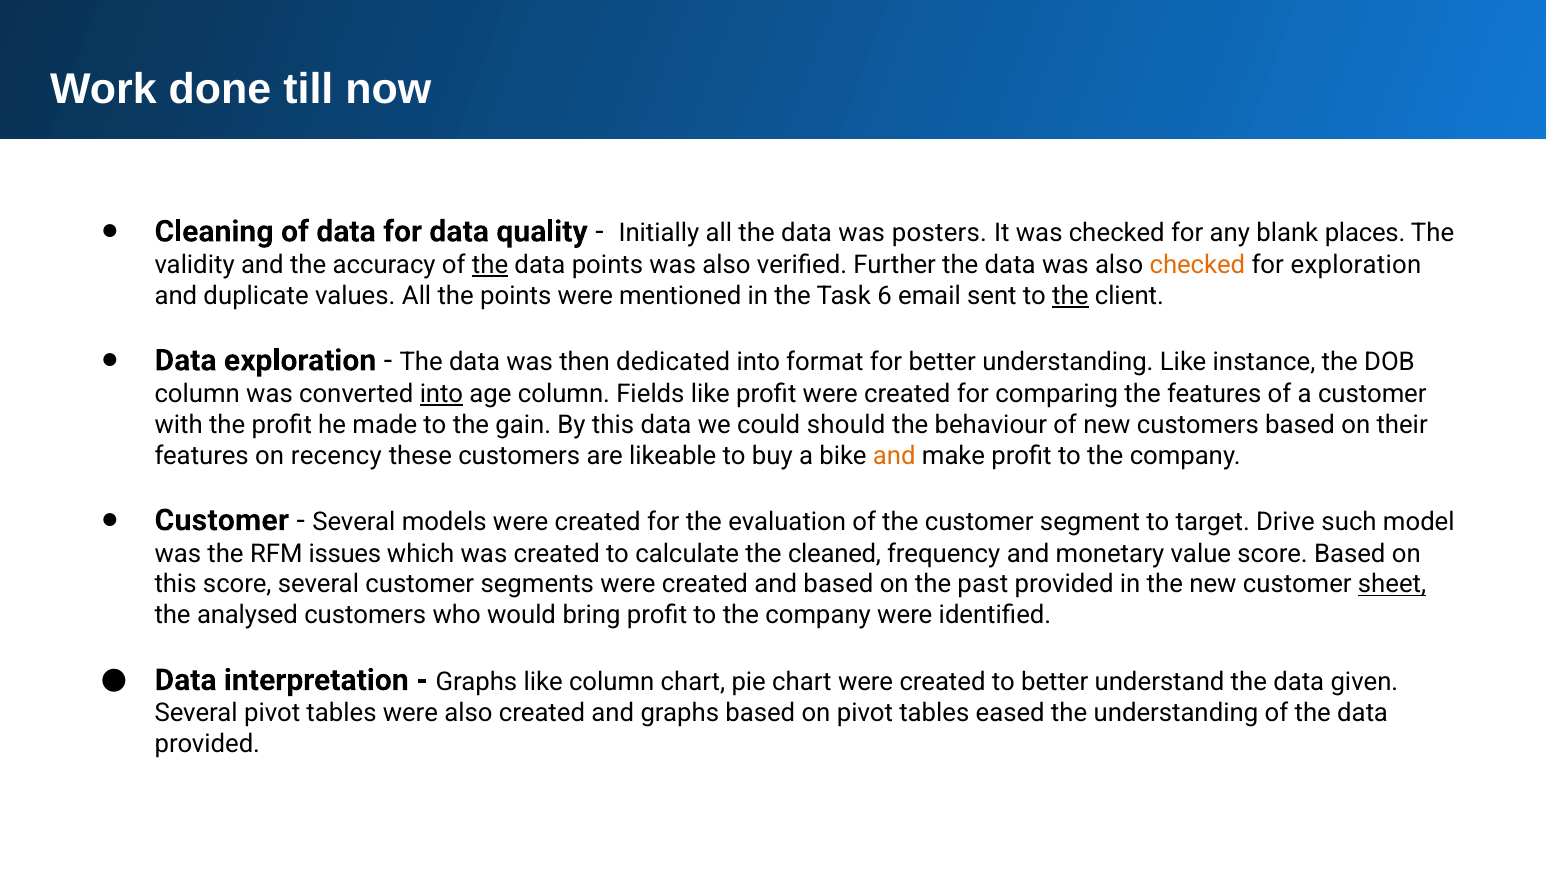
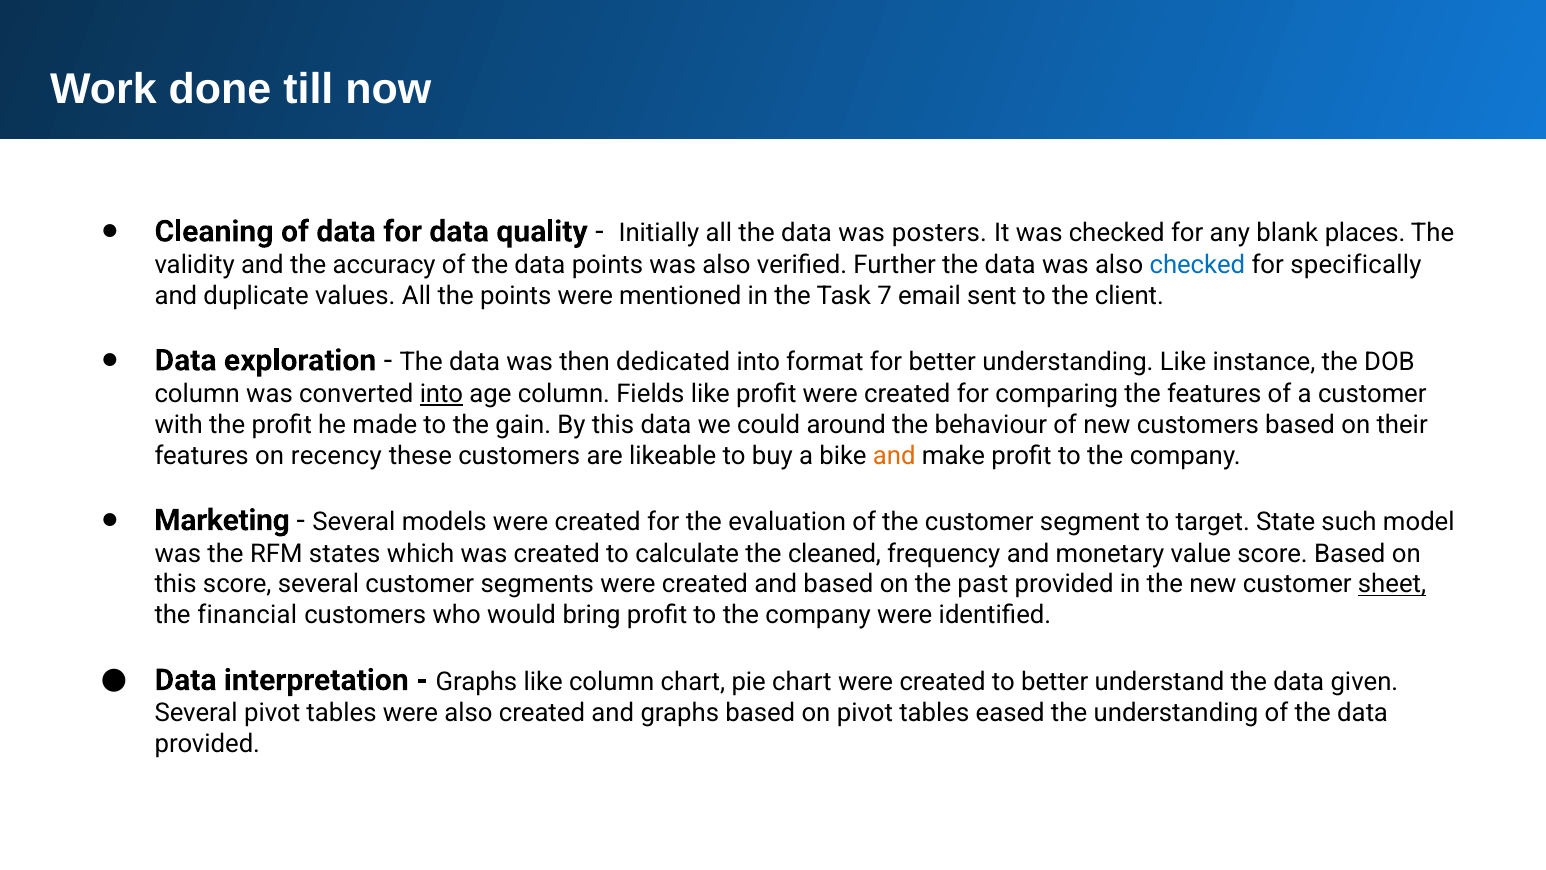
the at (490, 265) underline: present -> none
checked at (1197, 265) colour: orange -> blue
for exploration: exploration -> specifically
6: 6 -> 7
the at (1070, 296) underline: present -> none
should: should -> around
Customer at (222, 520): Customer -> Marketing
Drive: Drive -> State
issues: issues -> states
analysed: analysed -> financial
